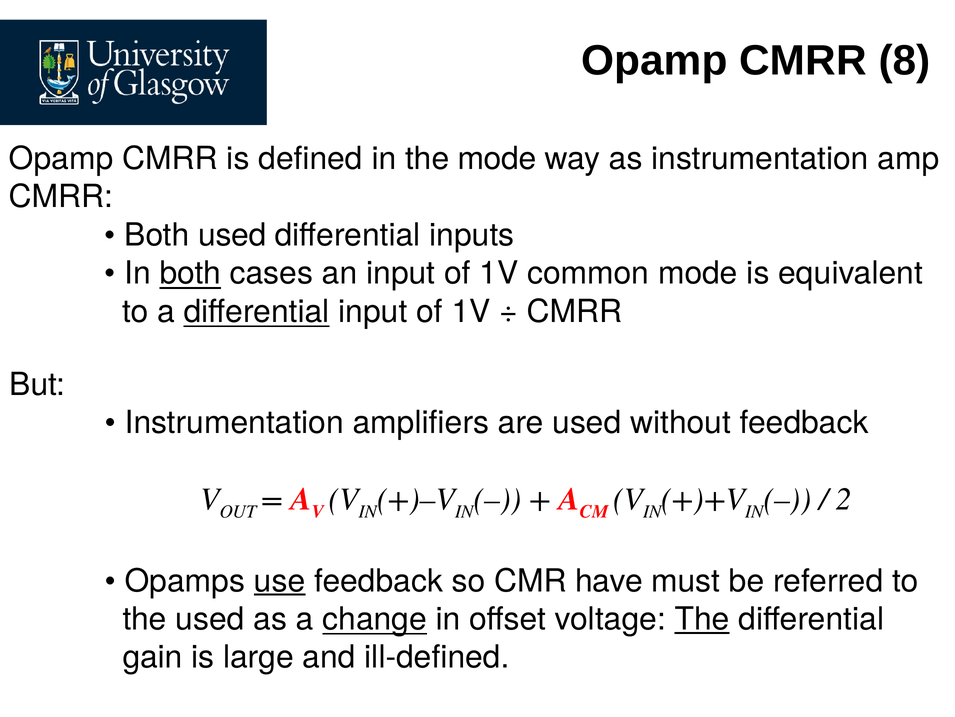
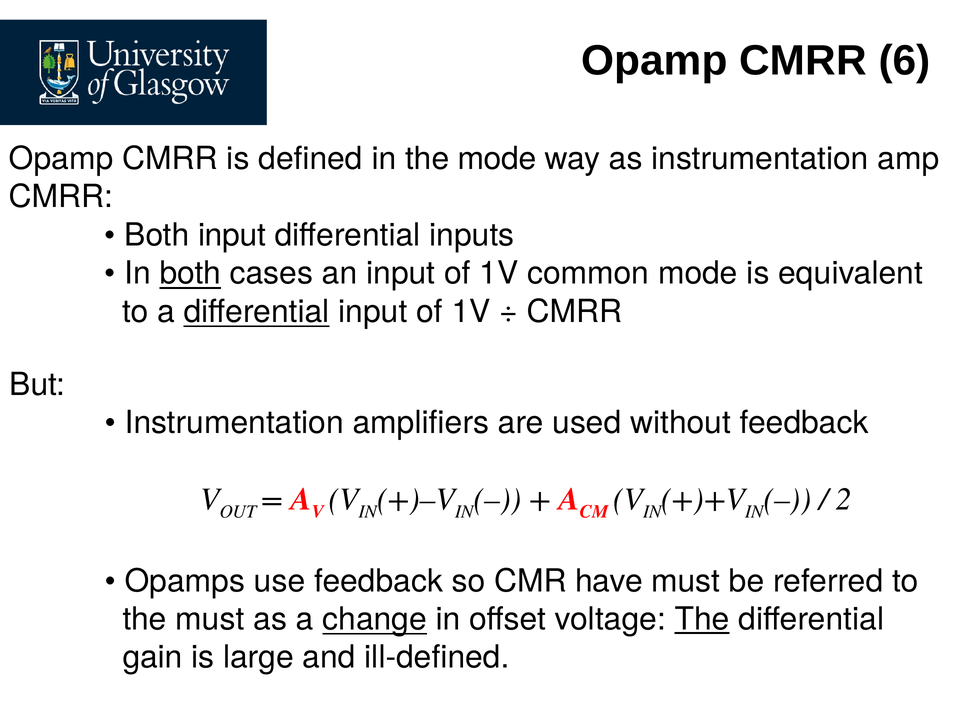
8: 8 -> 6
Both used: used -> input
use underline: present -> none
the used: used -> must
